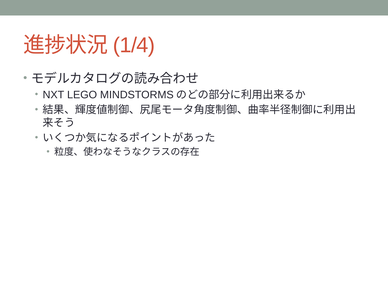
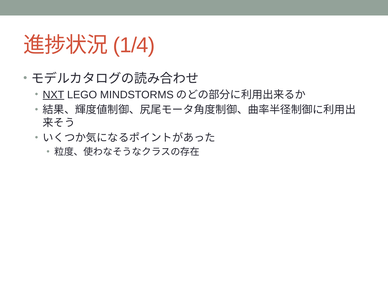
NXT underline: none -> present
